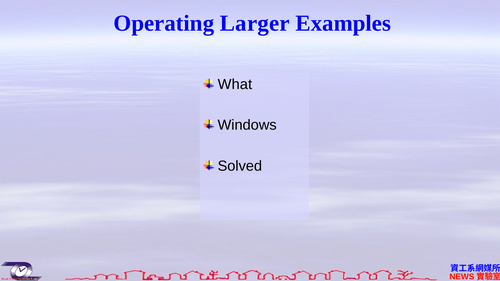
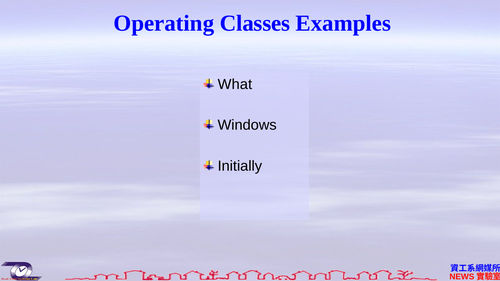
Larger: Larger -> Classes
Solved: Solved -> Initially
